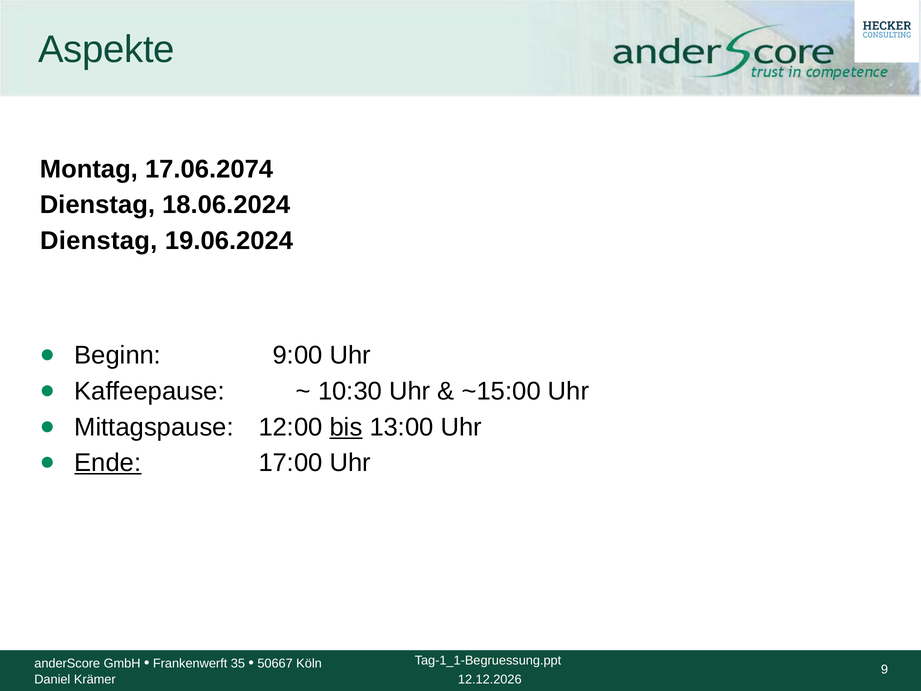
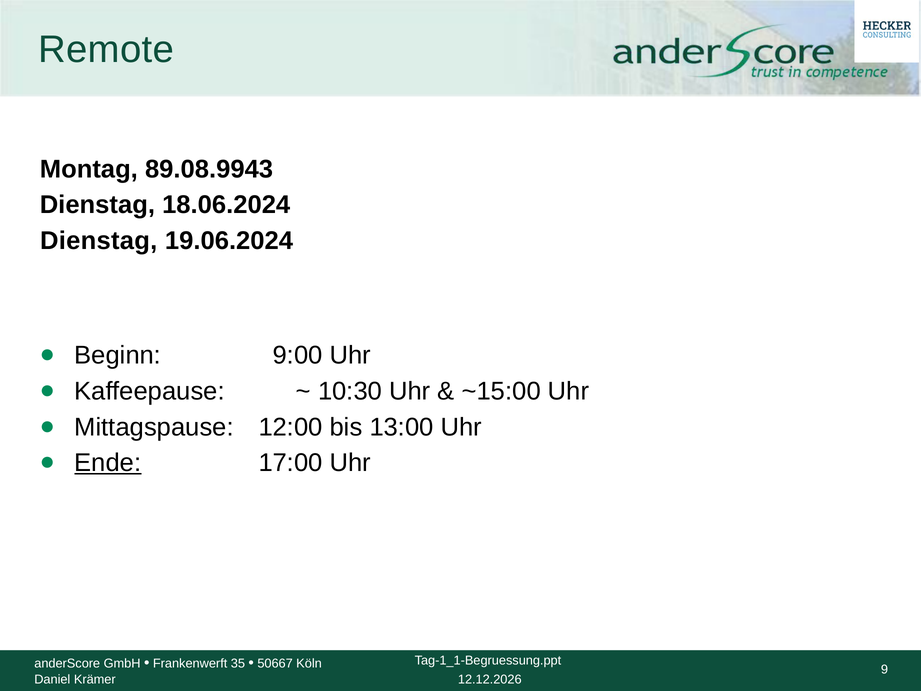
Aspekte: Aspekte -> Remote
17.06.2074: 17.06.2074 -> 89.08.9943
bis underline: present -> none
